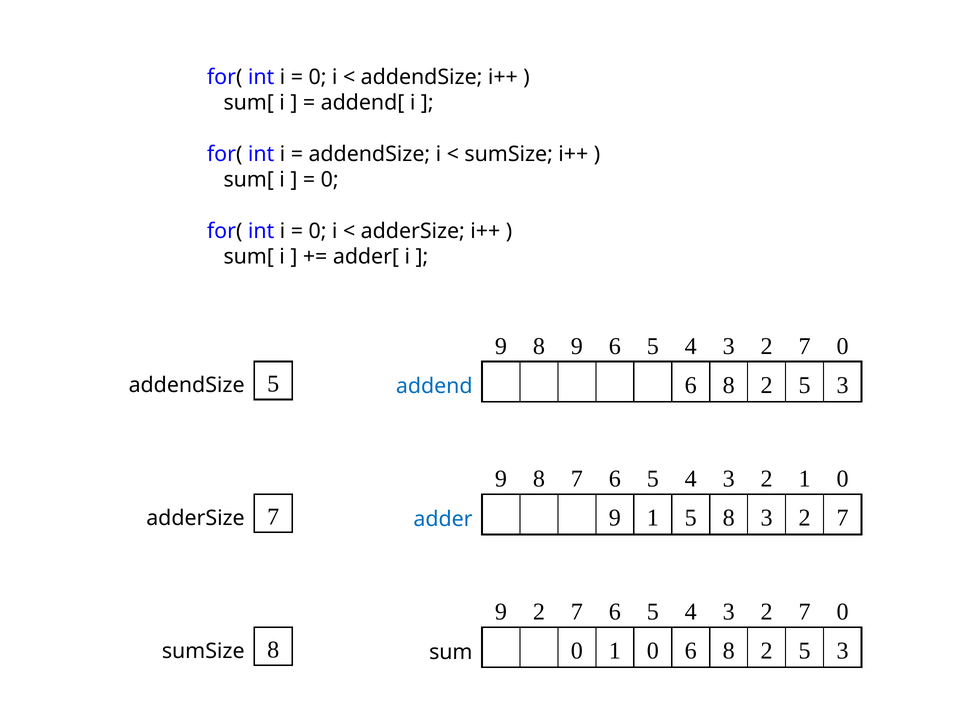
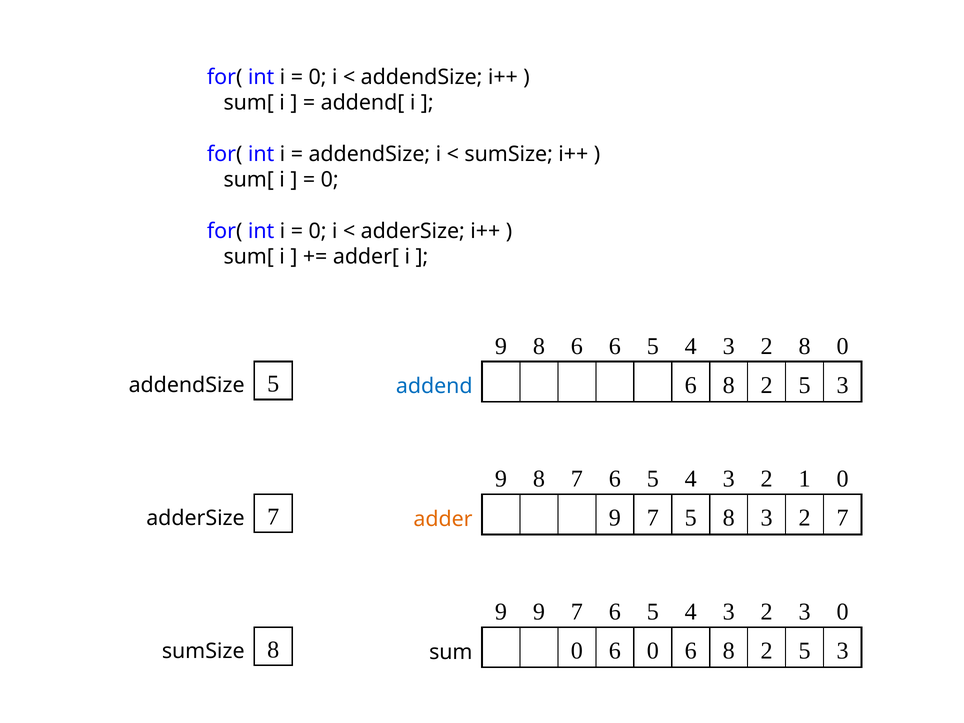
8 9: 9 -> 6
7 at (805, 346): 7 -> 8
adder colour: blue -> orange
1 at (653, 518): 1 -> 7
9 2: 2 -> 9
7 at (805, 612): 7 -> 3
sum 0 1: 1 -> 6
